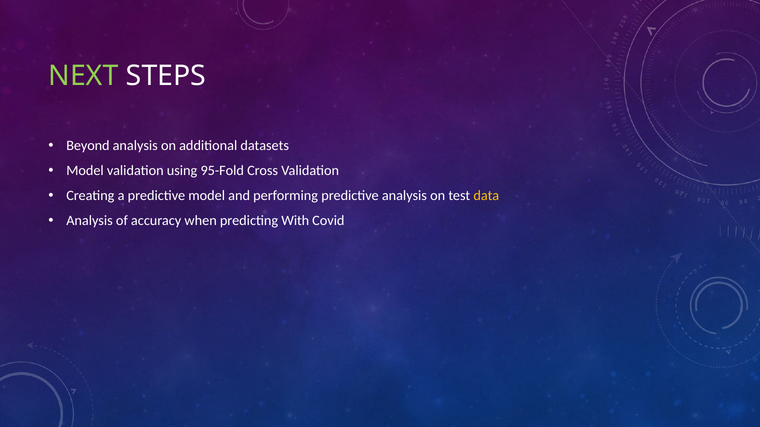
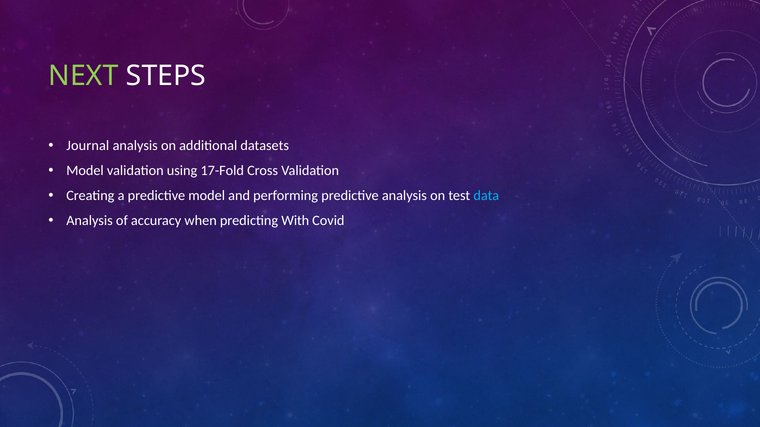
Beyond: Beyond -> Journal
95-Fold: 95-Fold -> 17-Fold
data colour: yellow -> light blue
